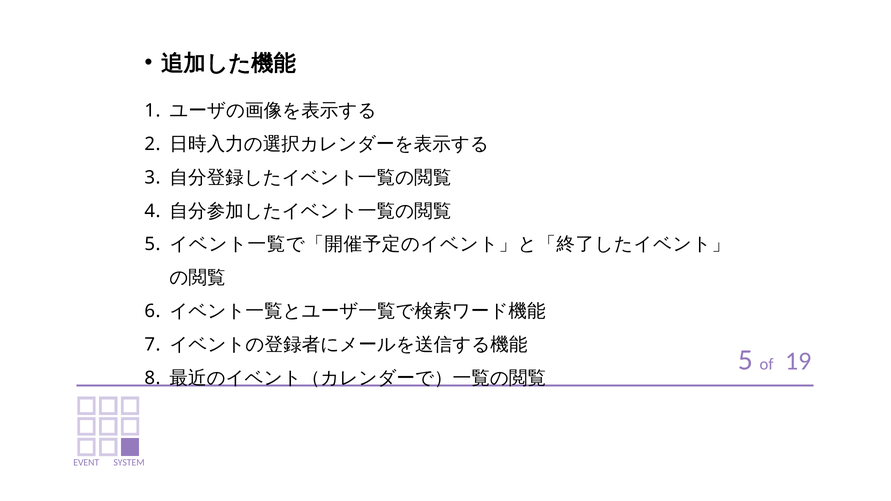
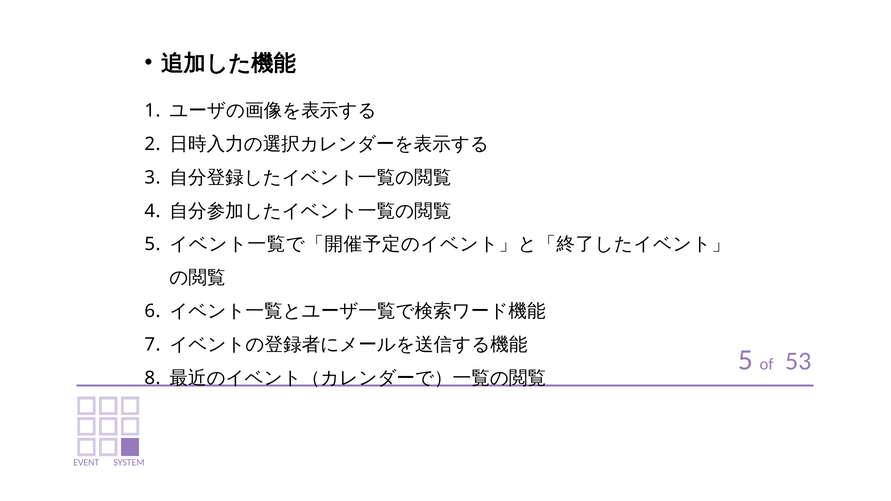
19: 19 -> 53
